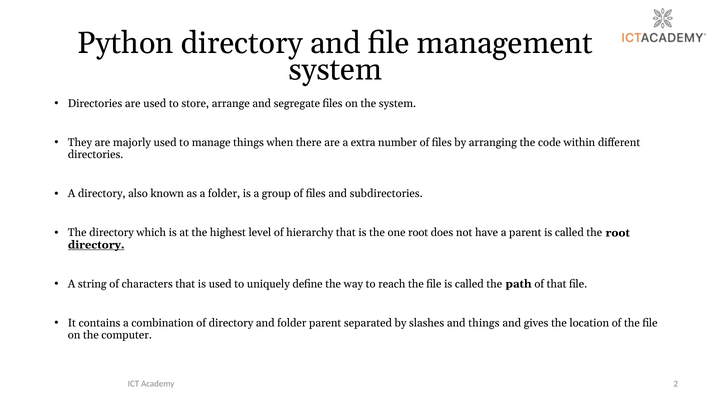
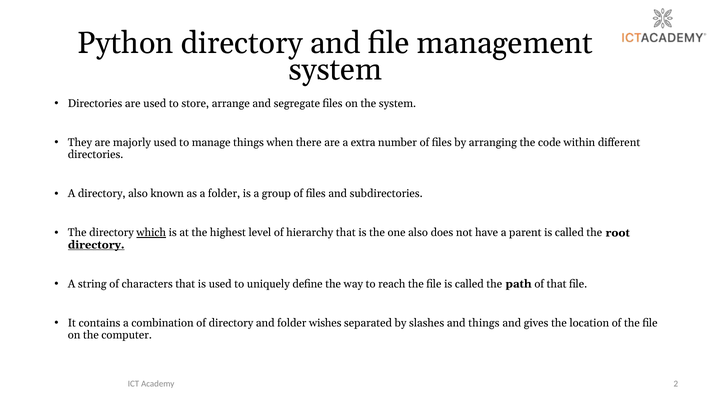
which underline: none -> present
one root: root -> also
folder parent: parent -> wishes
